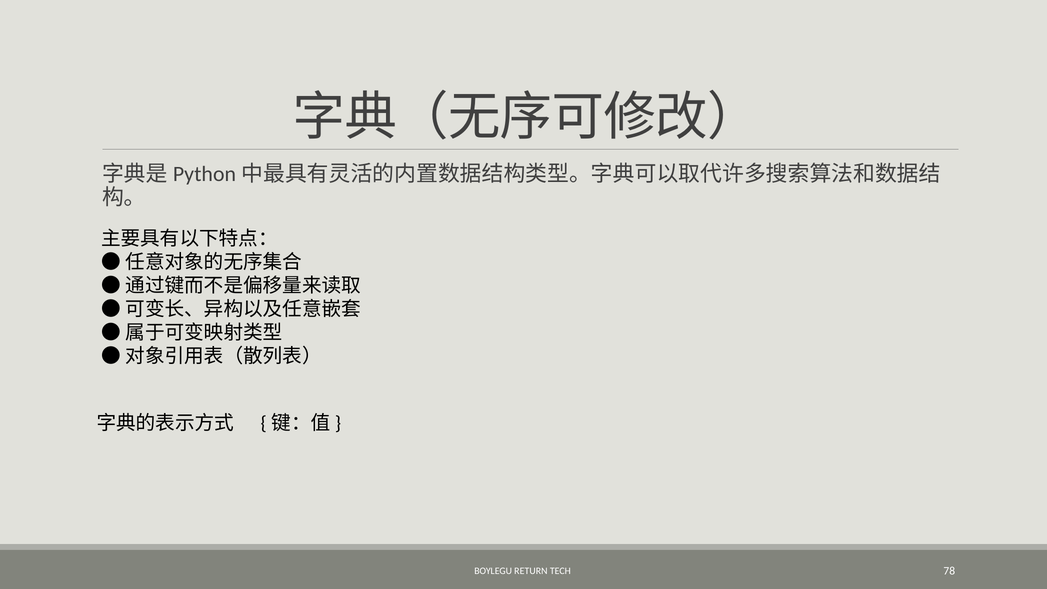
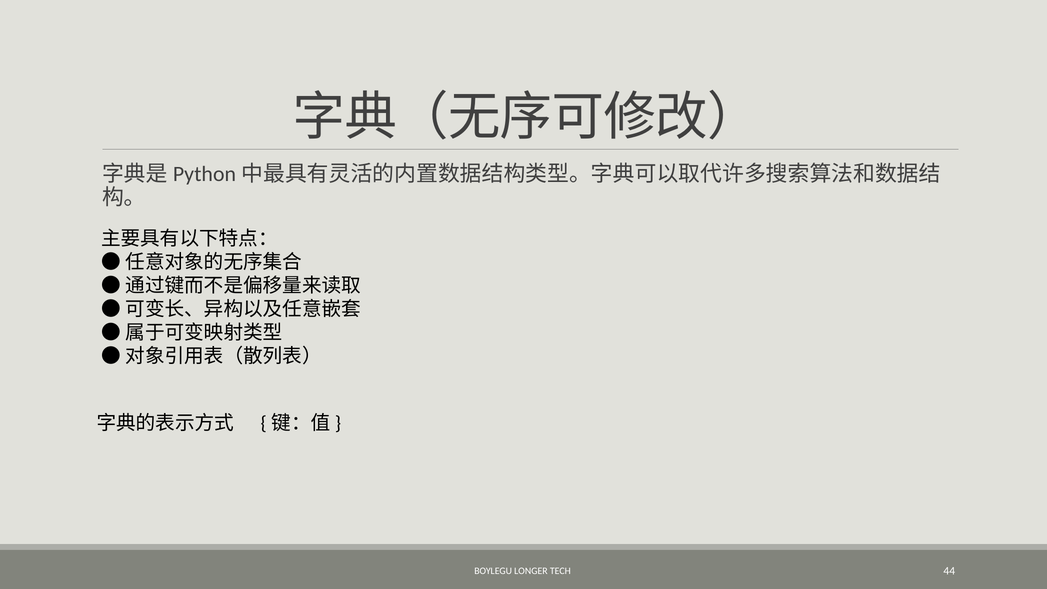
RETURN: RETURN -> LONGER
78: 78 -> 44
